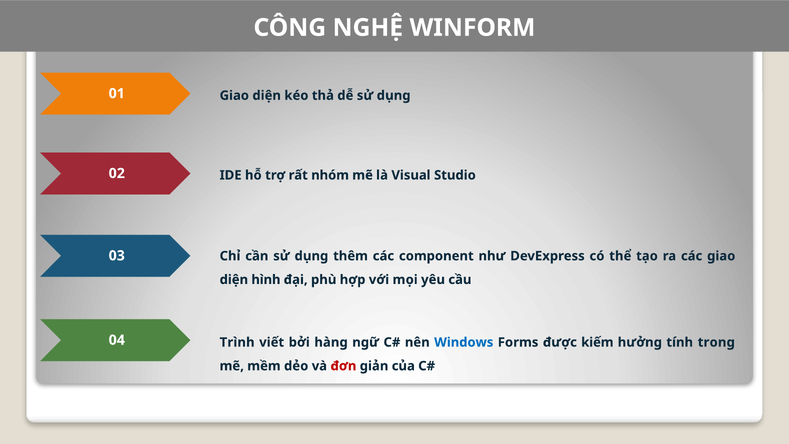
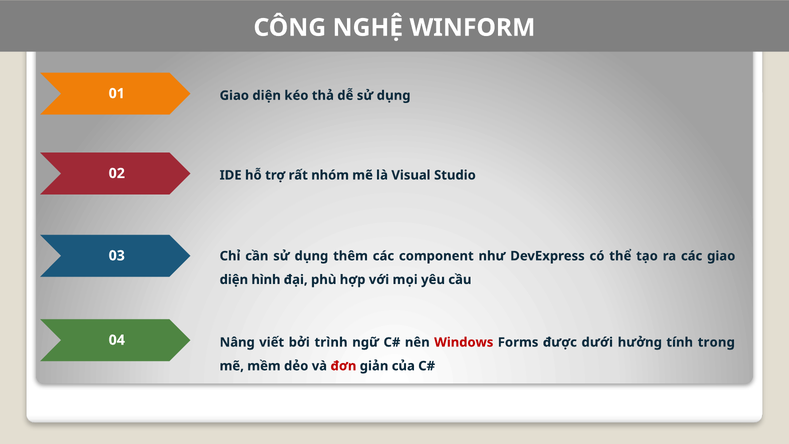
Trình: Trình -> Nâng
hàng: hàng -> trình
Windows colour: blue -> red
kiếm: kiếm -> dưới
